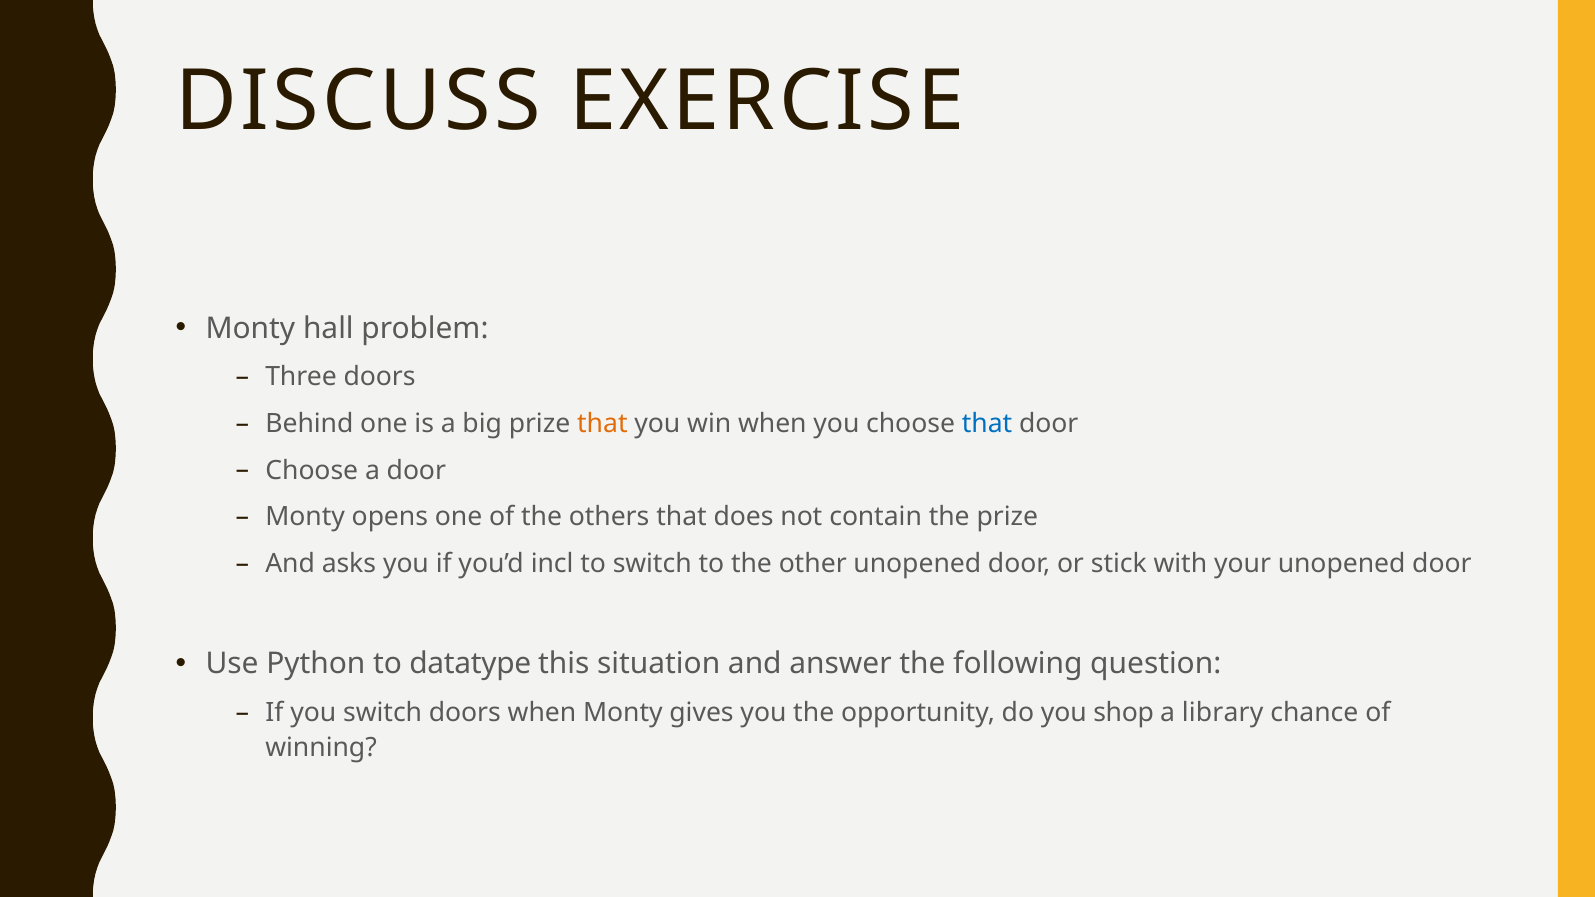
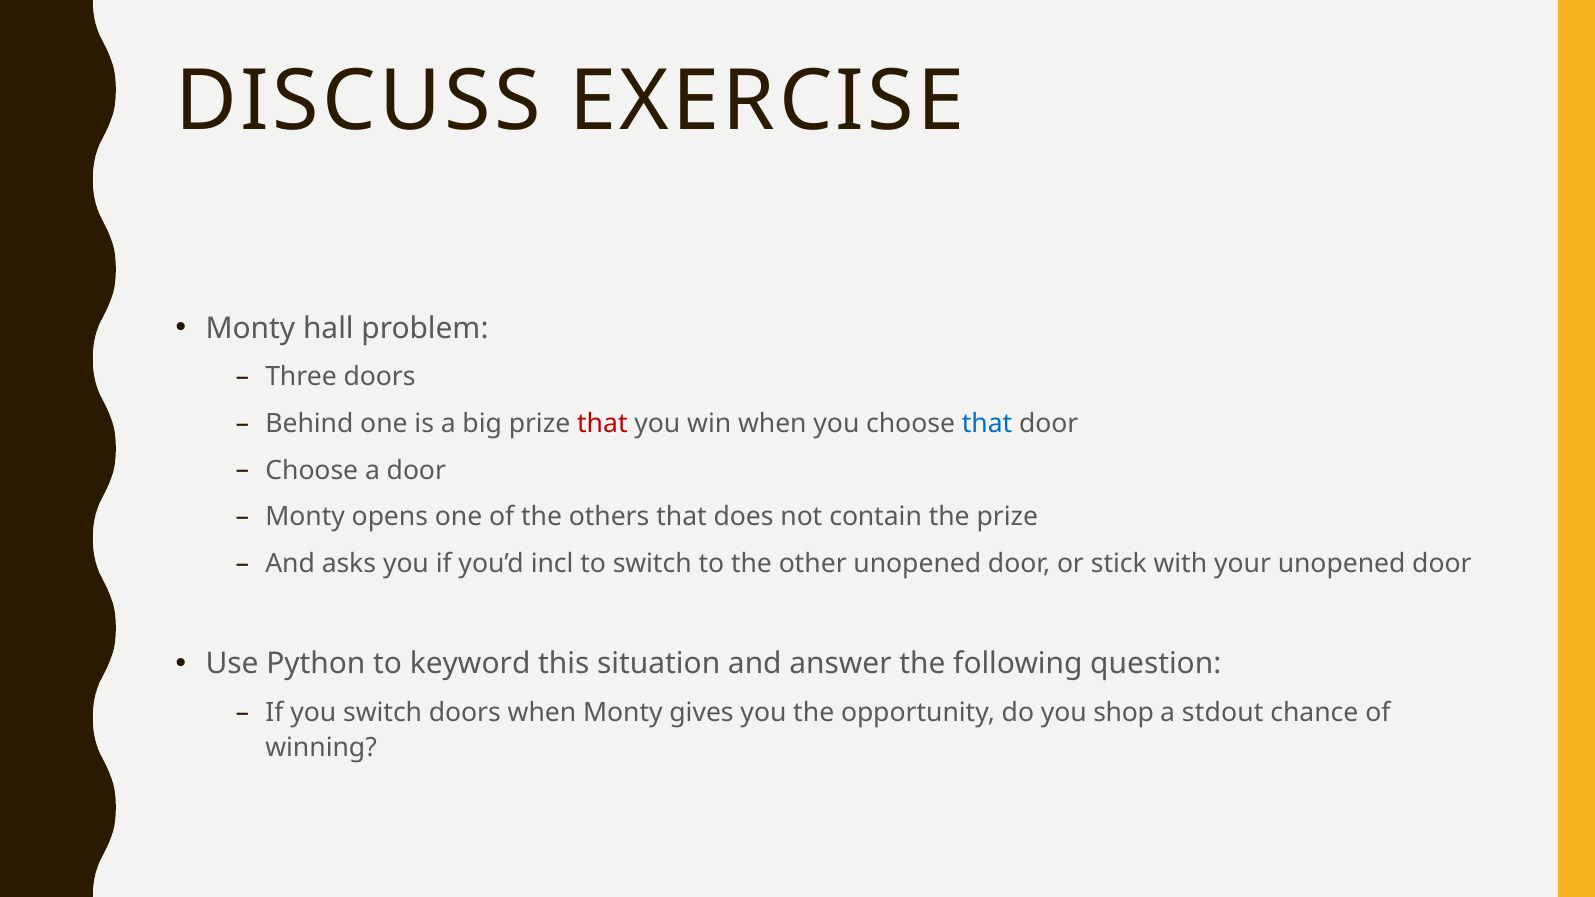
that at (602, 424) colour: orange -> red
datatype: datatype -> keyword
library: library -> stdout
